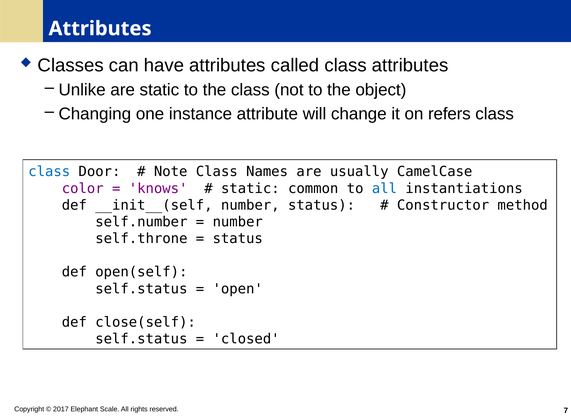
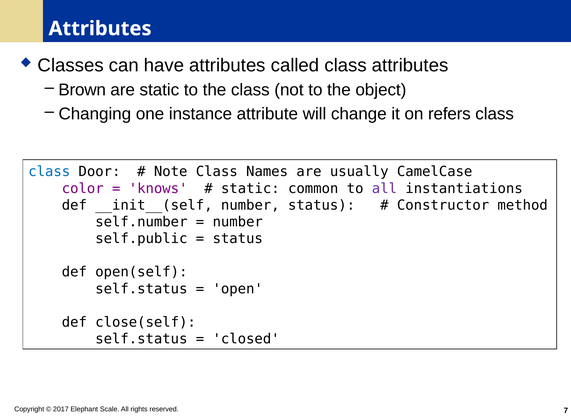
Unlike: Unlike -> Brown
all at (384, 188) colour: blue -> purple
self.throne: self.throne -> self.public
